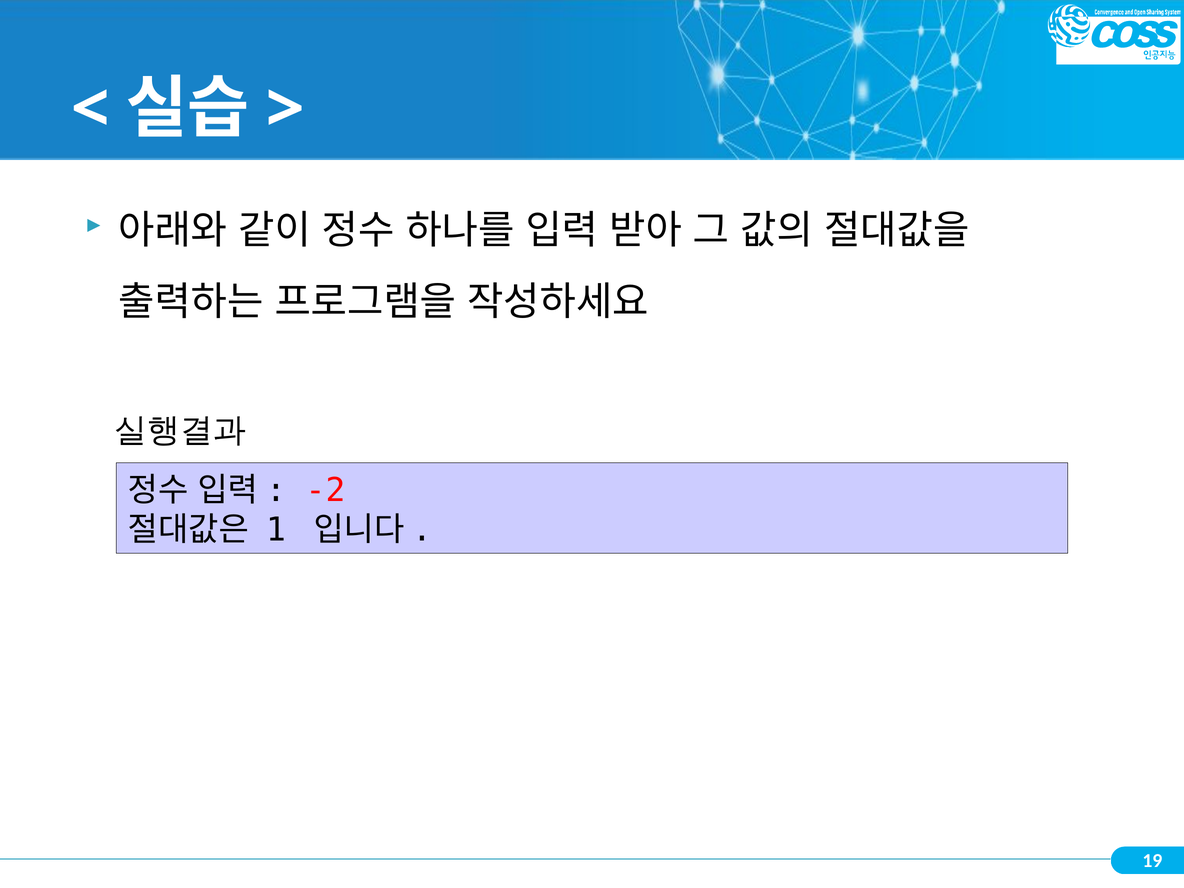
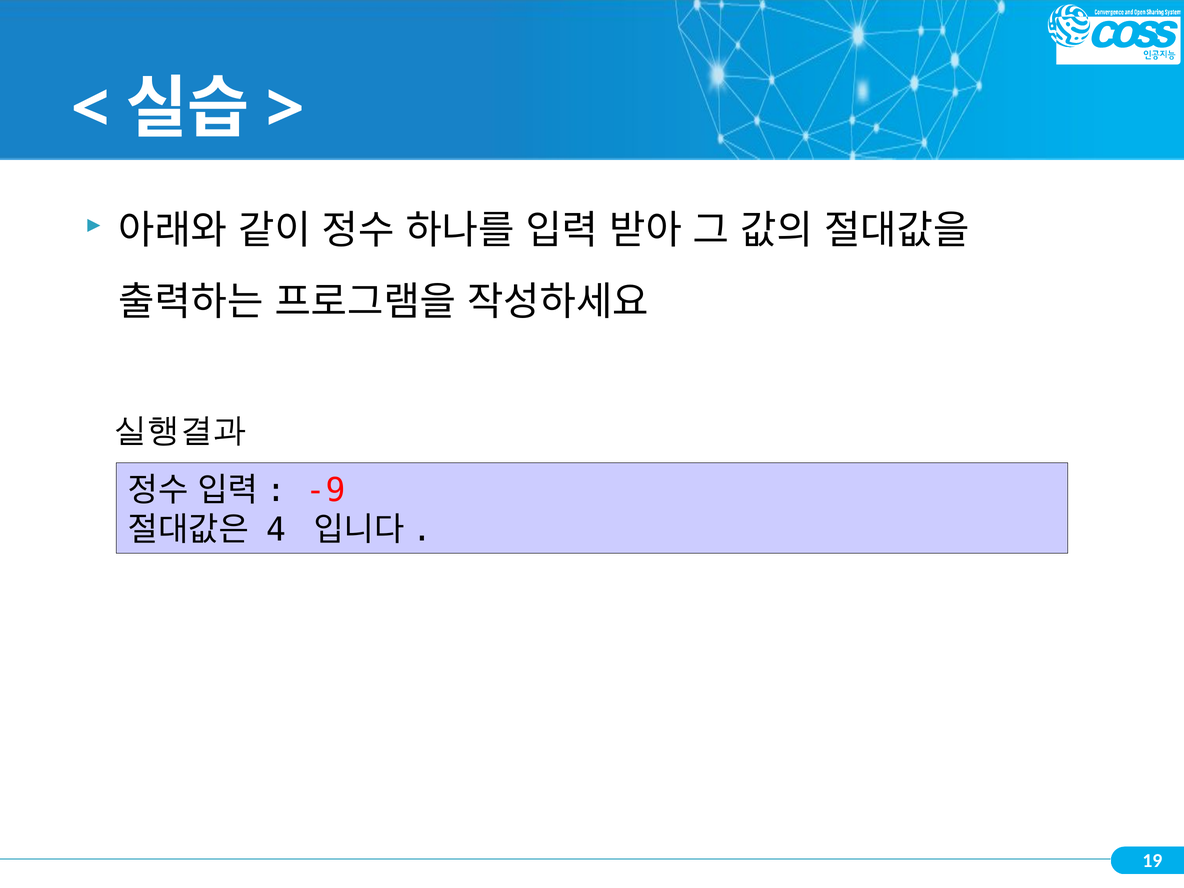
-2: -2 -> -9
1: 1 -> 4
